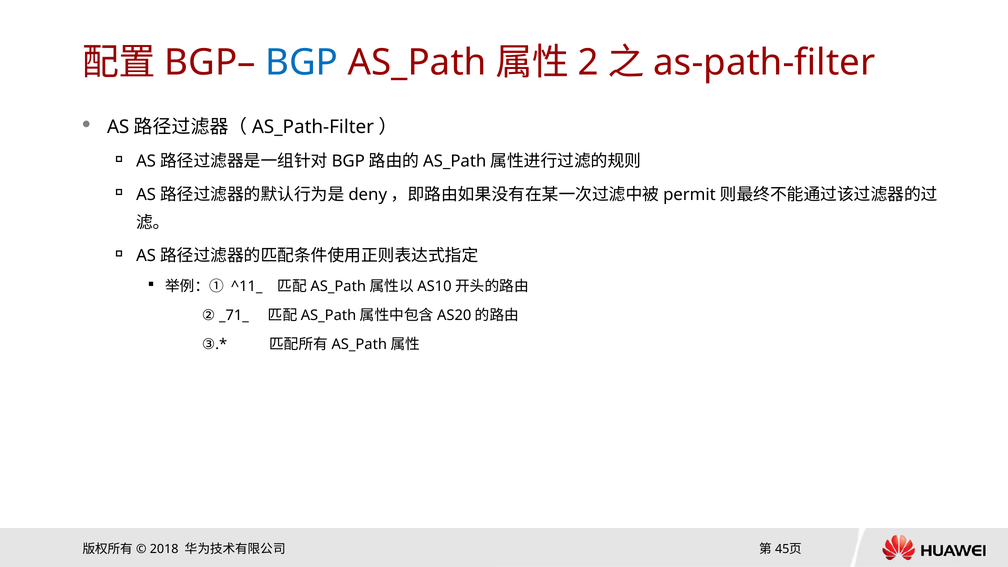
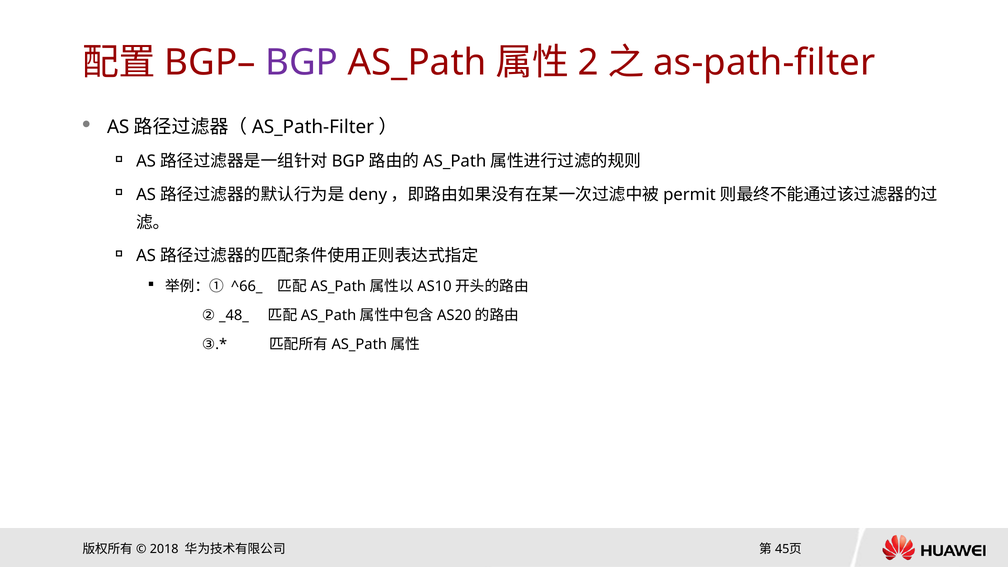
BGP colour: blue -> purple
^11_: ^11_ -> ^66_
_71_: _71_ -> _48_
